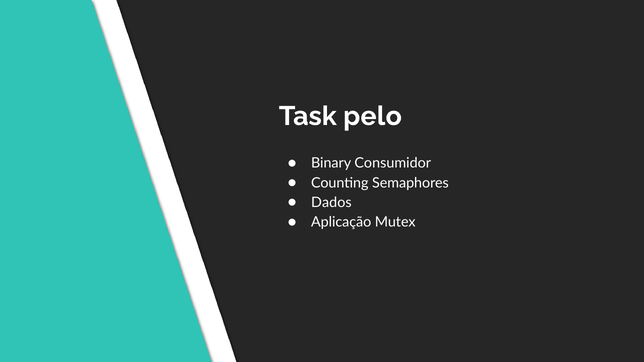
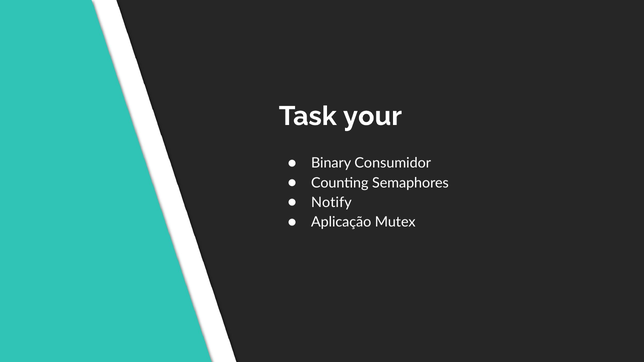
pelo: pelo -> your
Dados: Dados -> Notify
